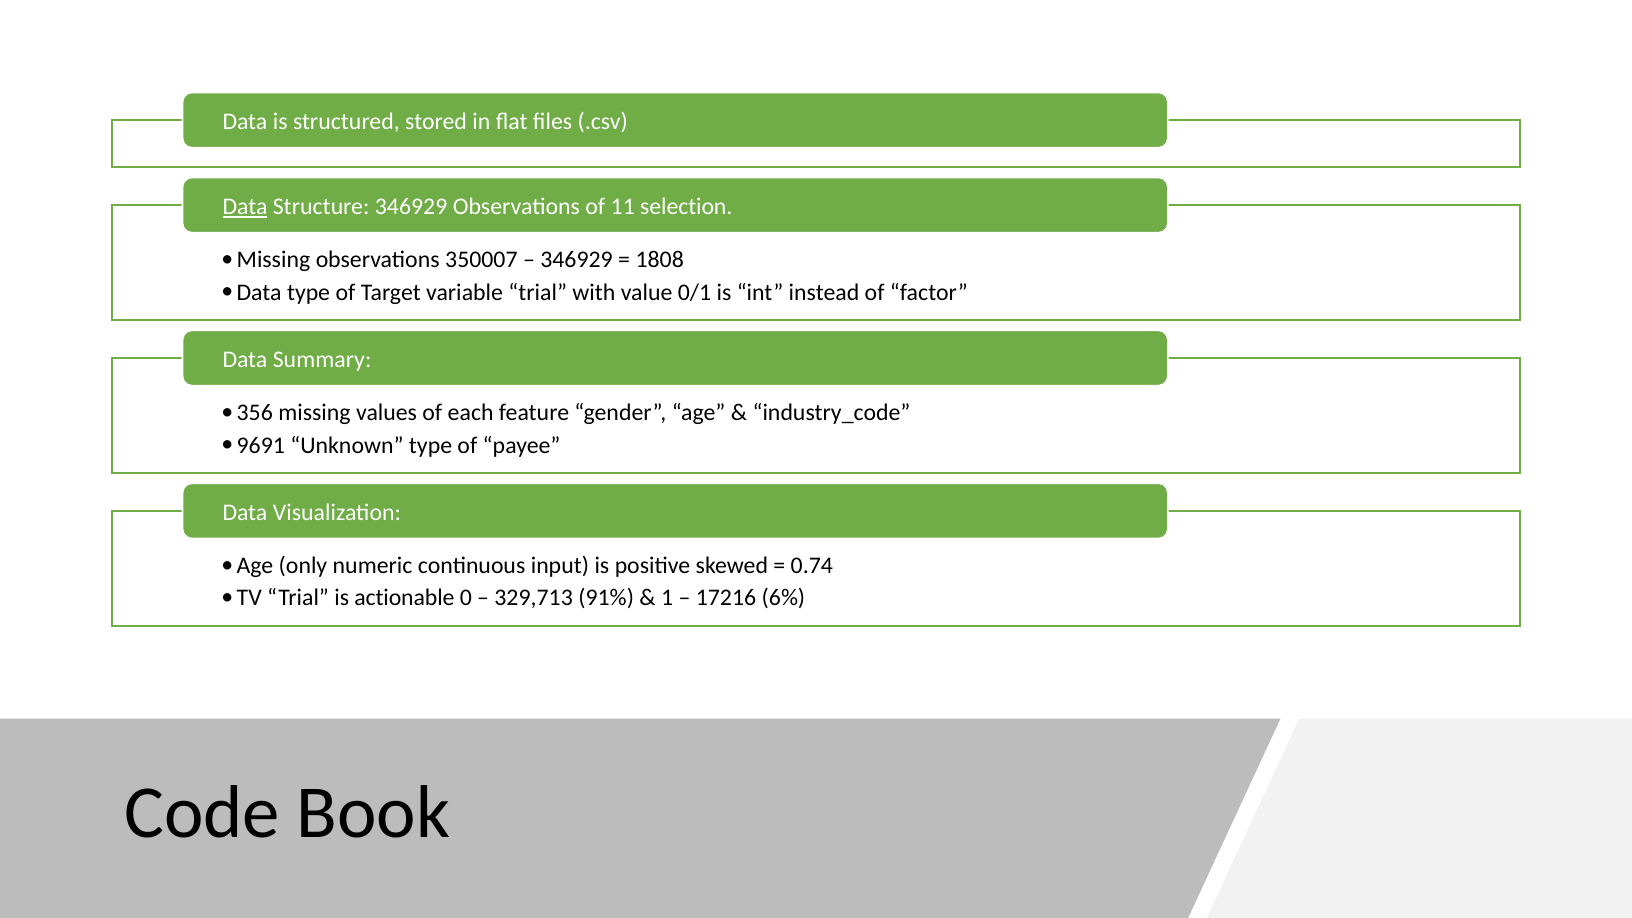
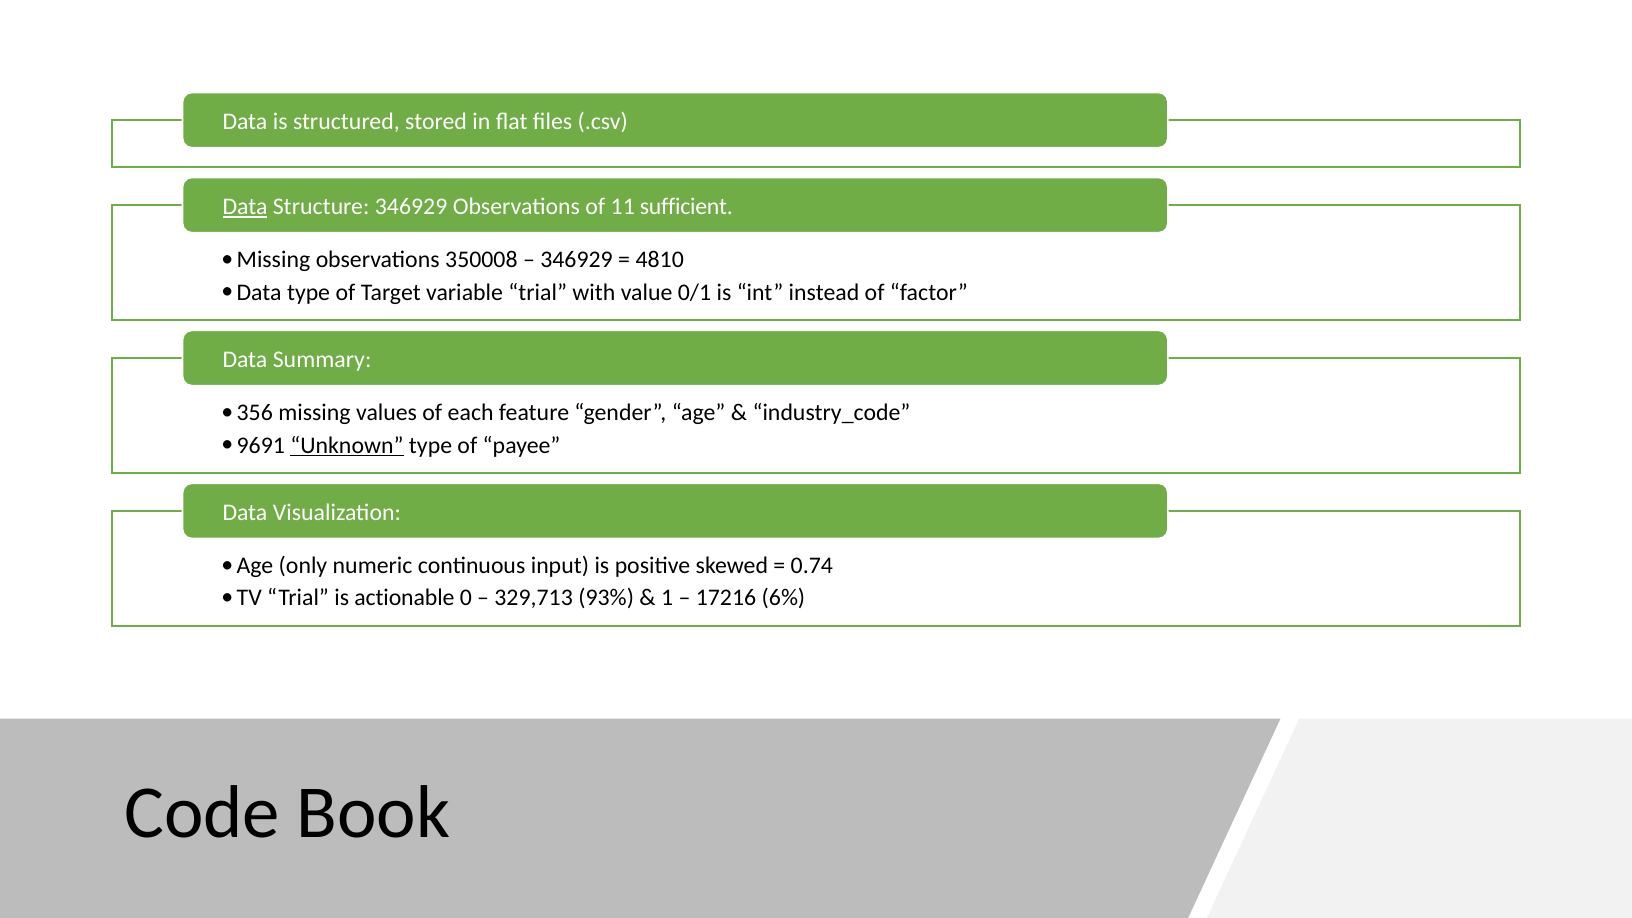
selection: selection -> sufficient
350007: 350007 -> 350008
1808: 1808 -> 4810
Unknown underline: none -> present
91%: 91% -> 93%
